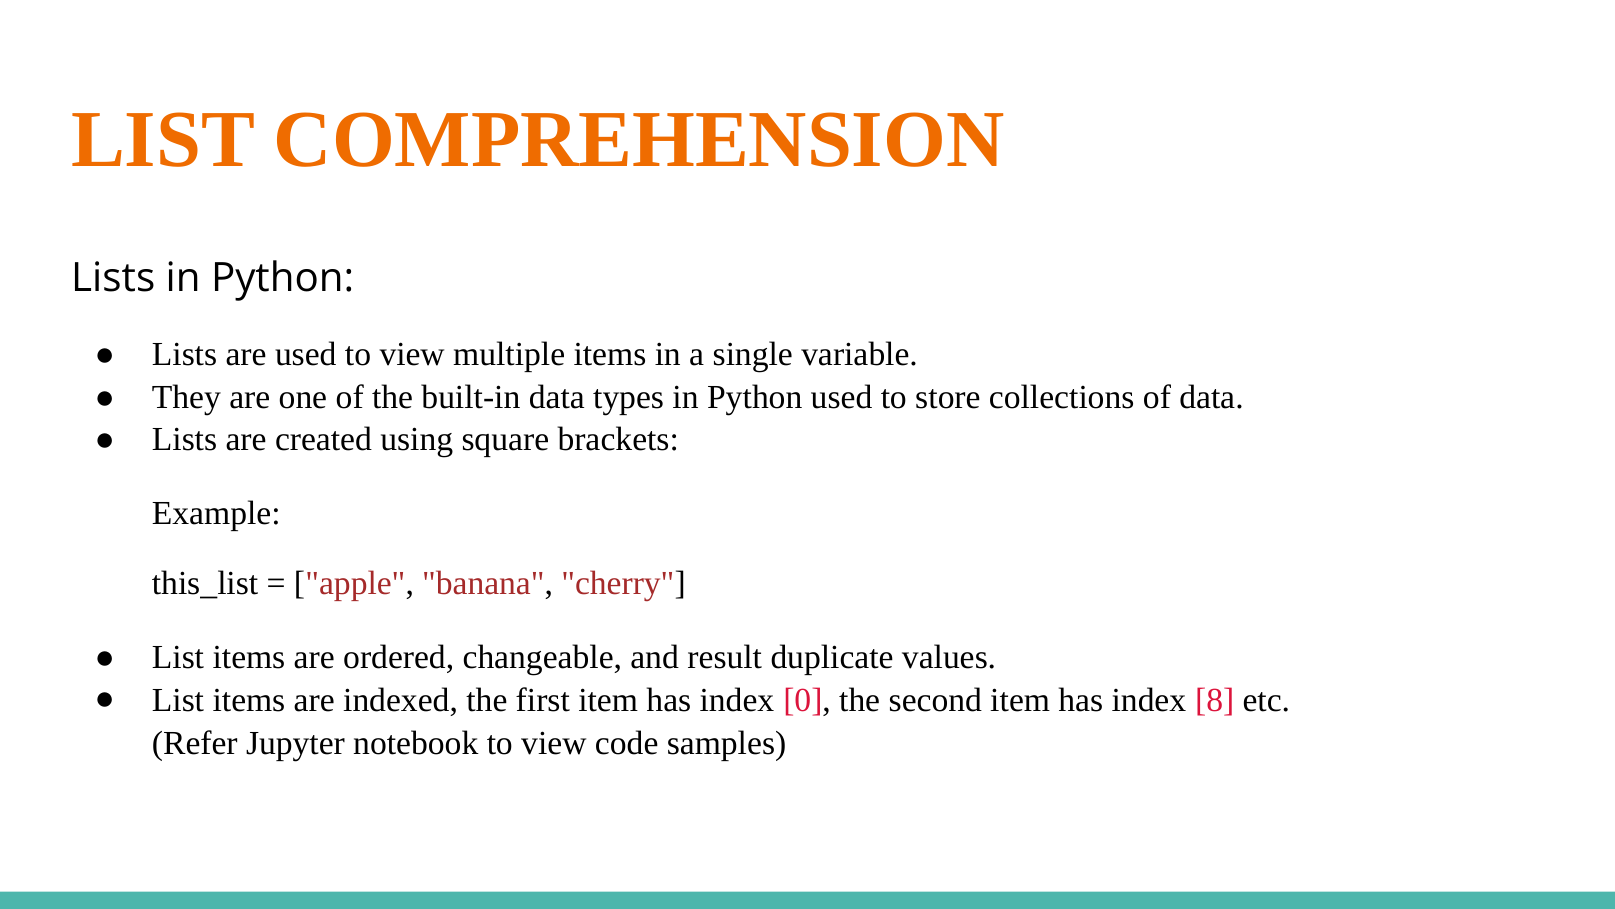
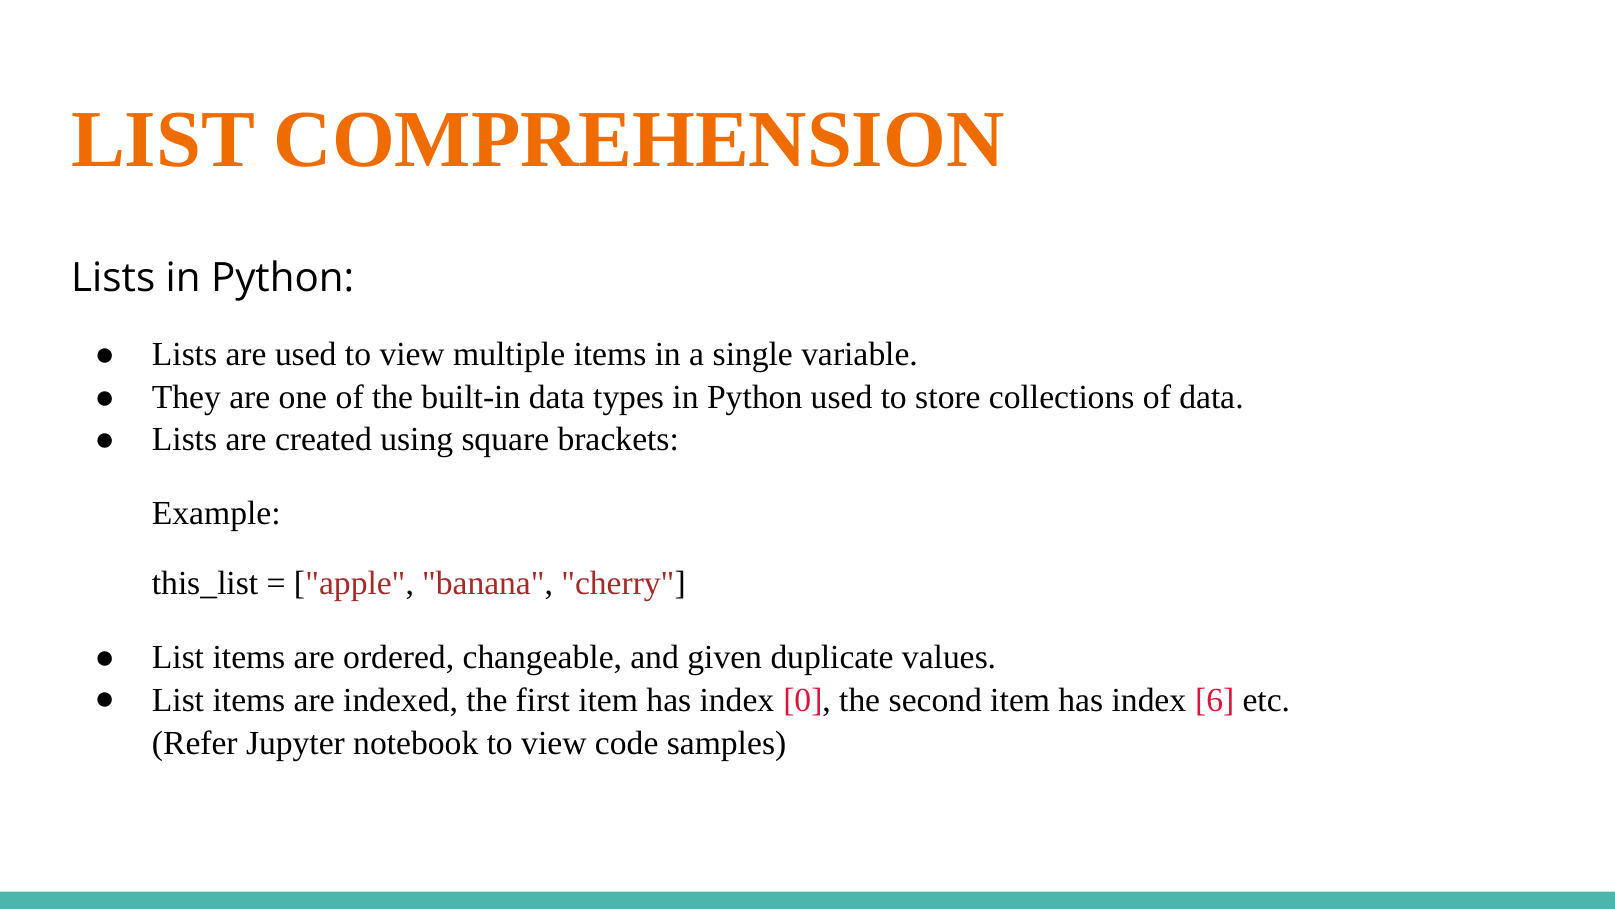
result: result -> given
8: 8 -> 6
